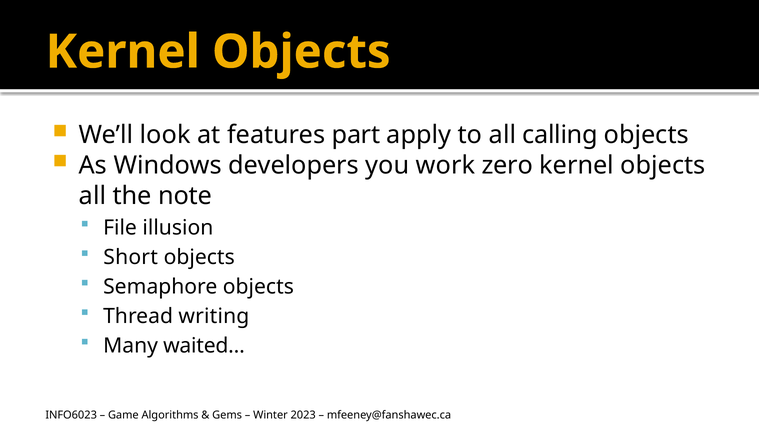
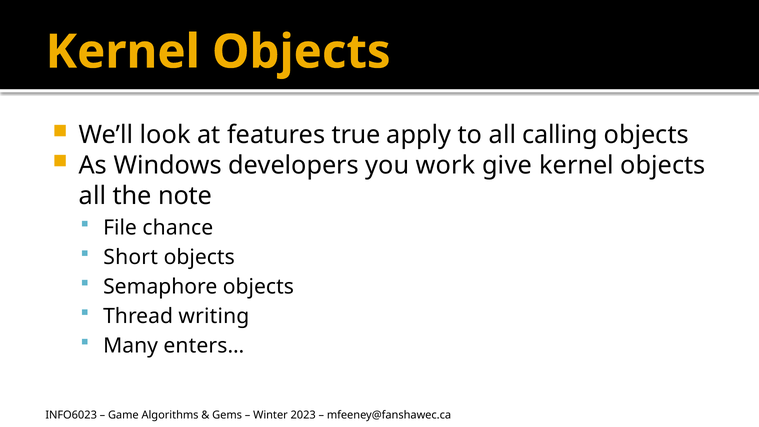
part: part -> true
zero: zero -> give
illusion: illusion -> chance
waited…: waited… -> enters…
